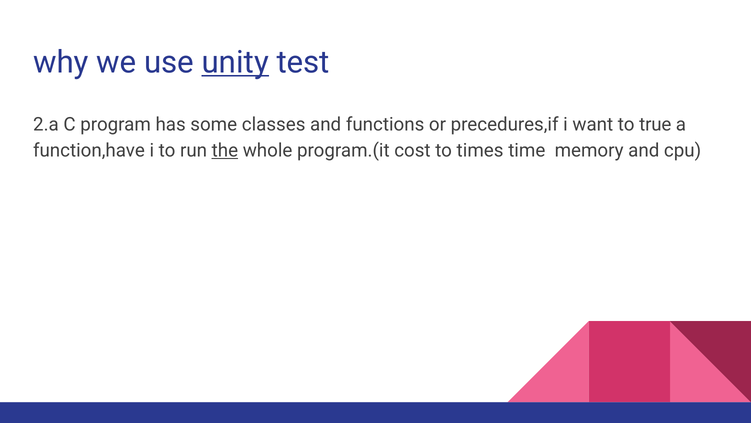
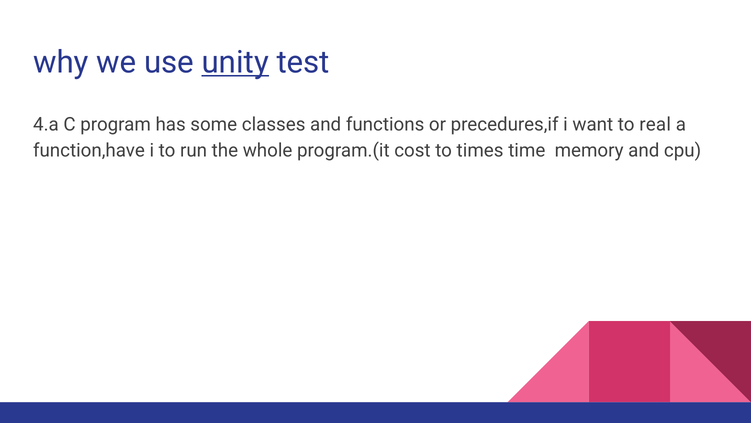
2.a: 2.a -> 4.a
true: true -> real
the underline: present -> none
